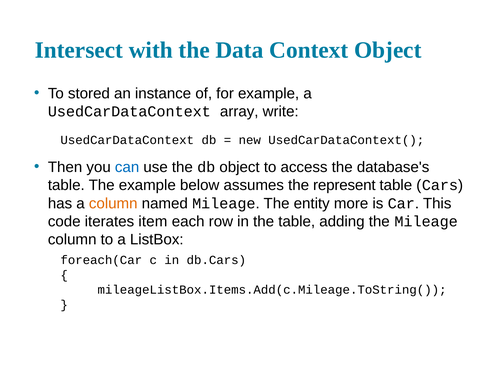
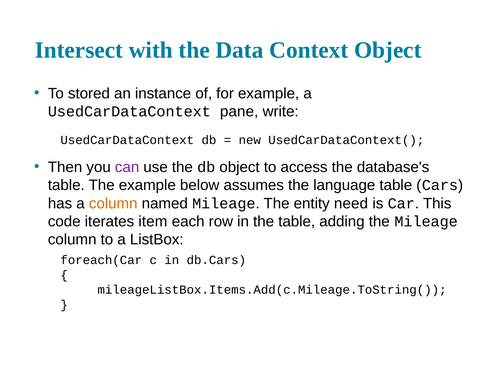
array: array -> pane
can colour: blue -> purple
represent: represent -> language
more: more -> need
